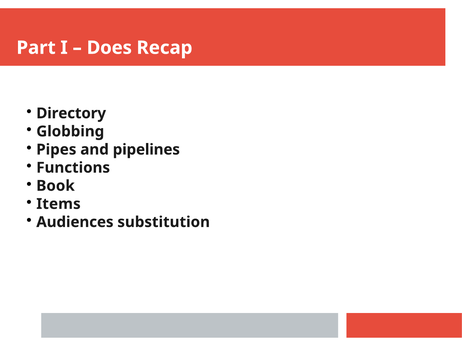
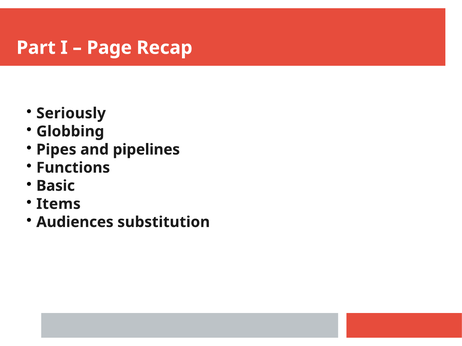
Does: Does -> Page
Directory: Directory -> Seriously
Book: Book -> Basic
